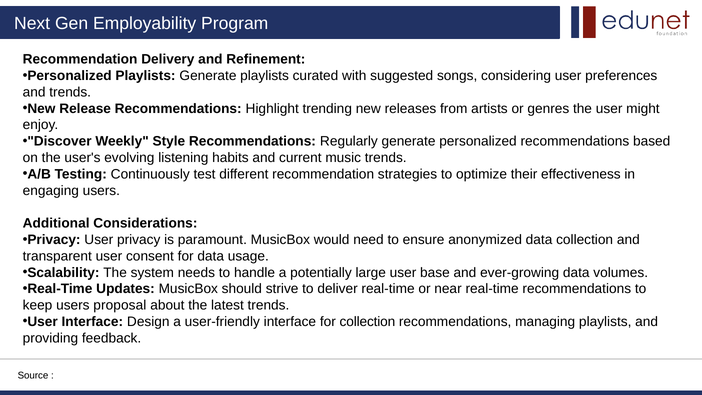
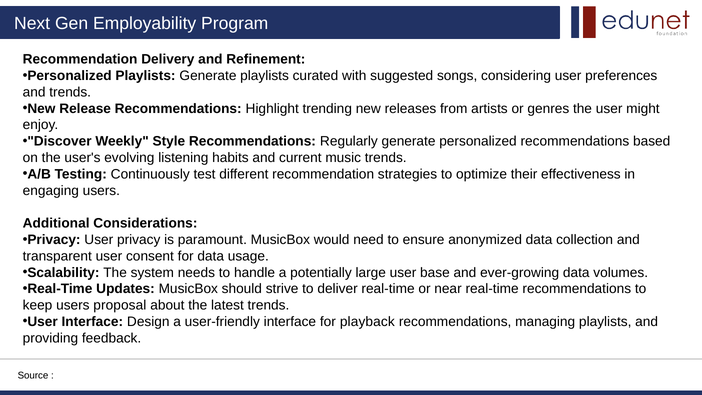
for collection: collection -> playback
